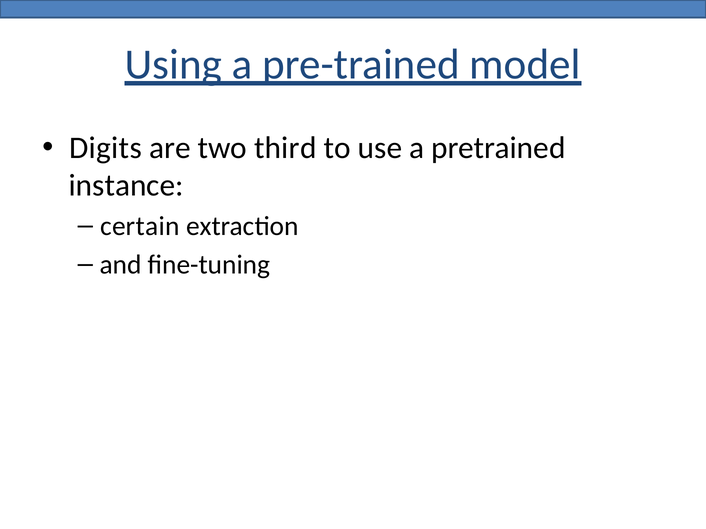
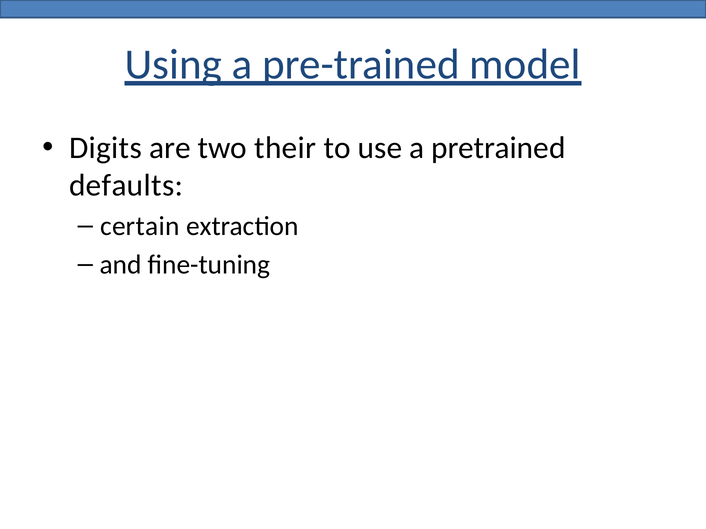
third: third -> their
instance: instance -> defaults
